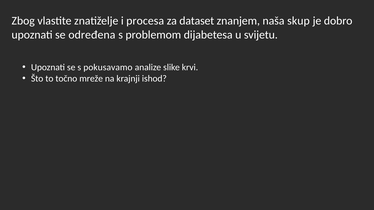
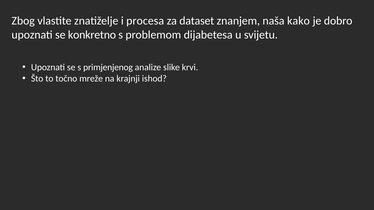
skup: skup -> kako
određena: određena -> konkretno
pokusavamo: pokusavamo -> primjenjenog
